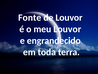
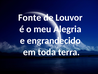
meu Louvor: Louvor -> Alegria
